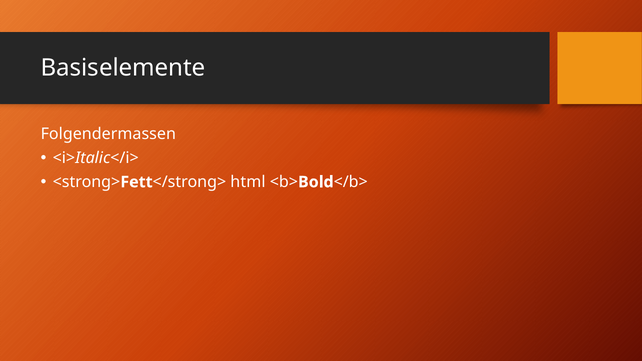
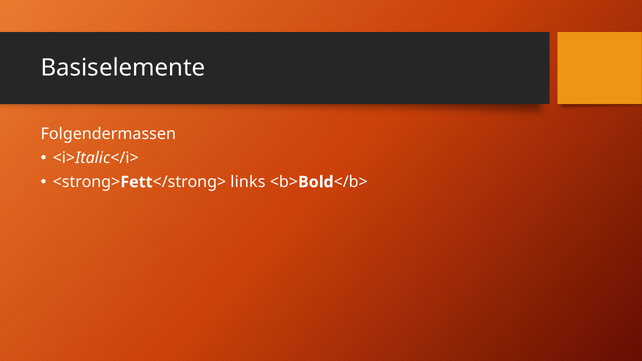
html: html -> links
